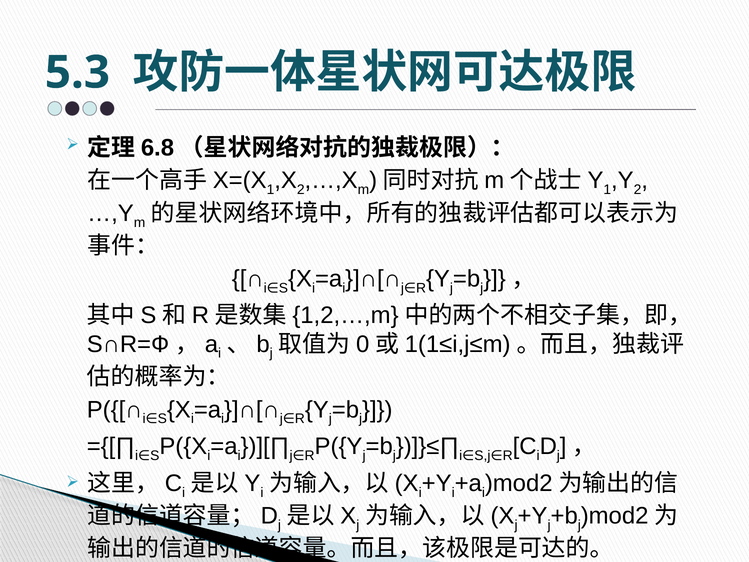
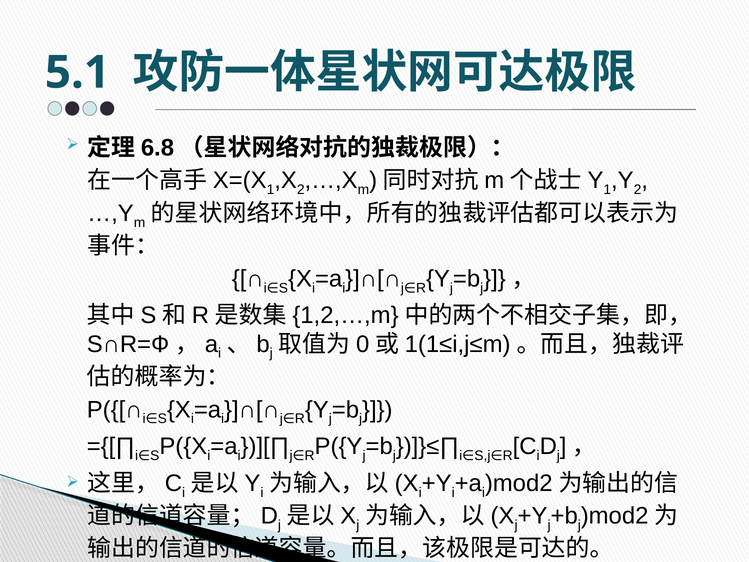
5.3: 5.3 -> 5.1
